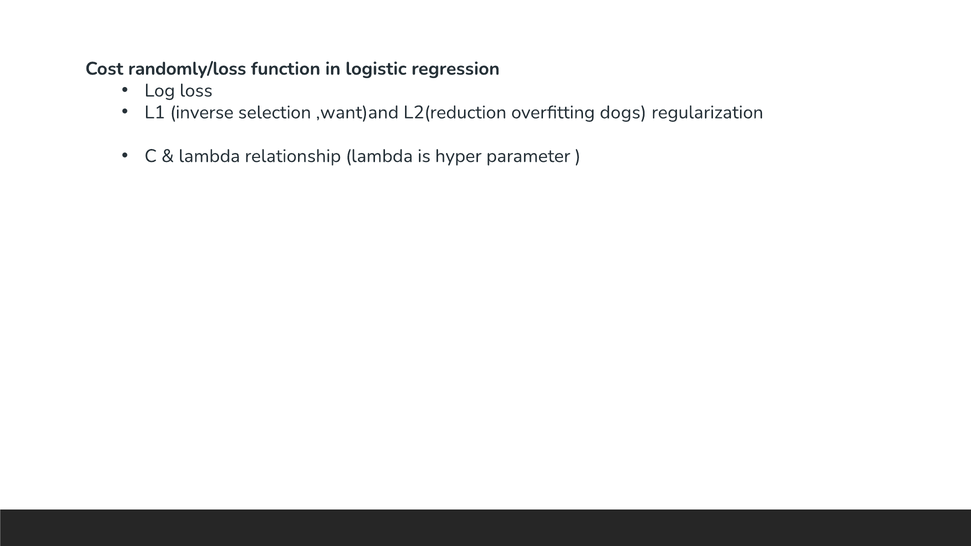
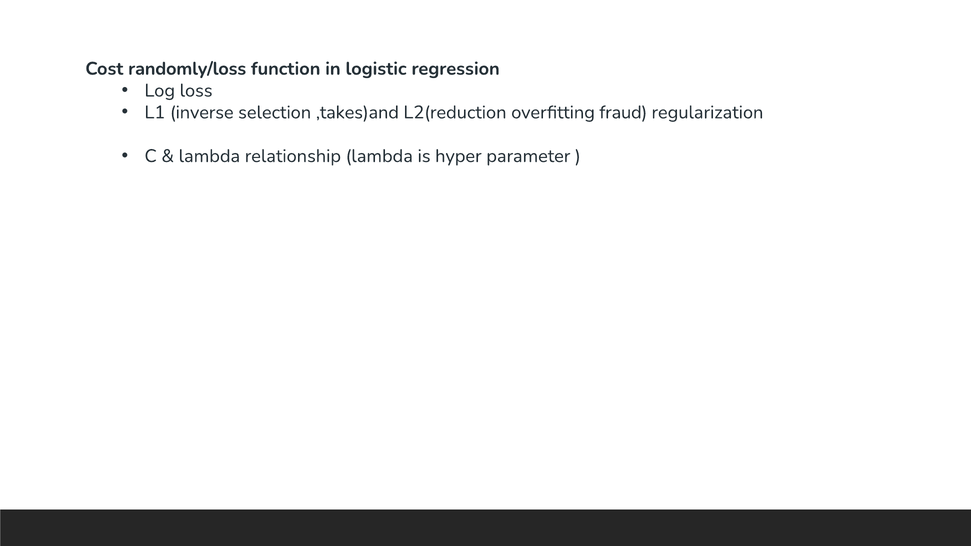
,want)and: ,want)and -> ,takes)and
dogs: dogs -> fraud
